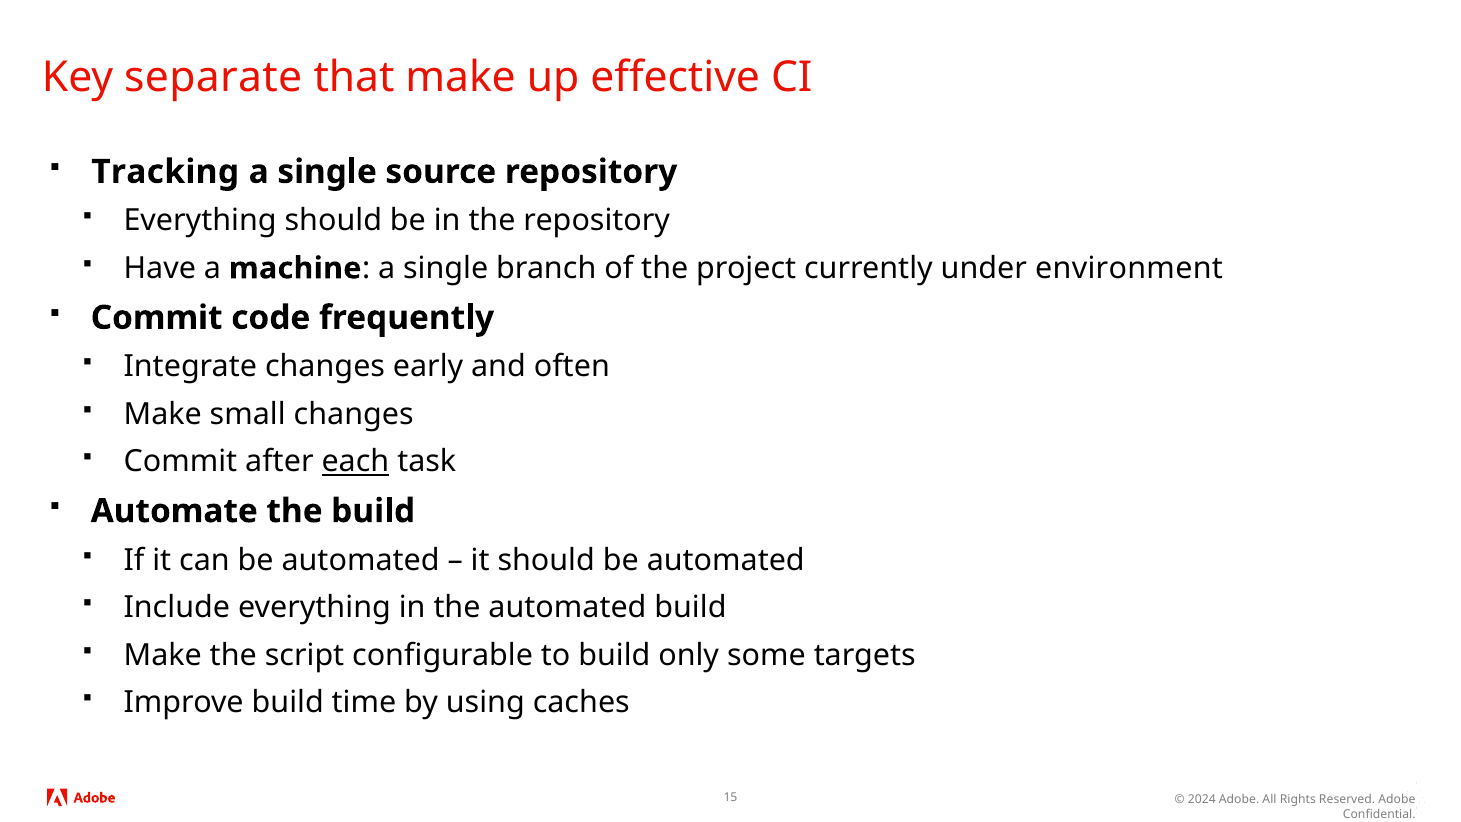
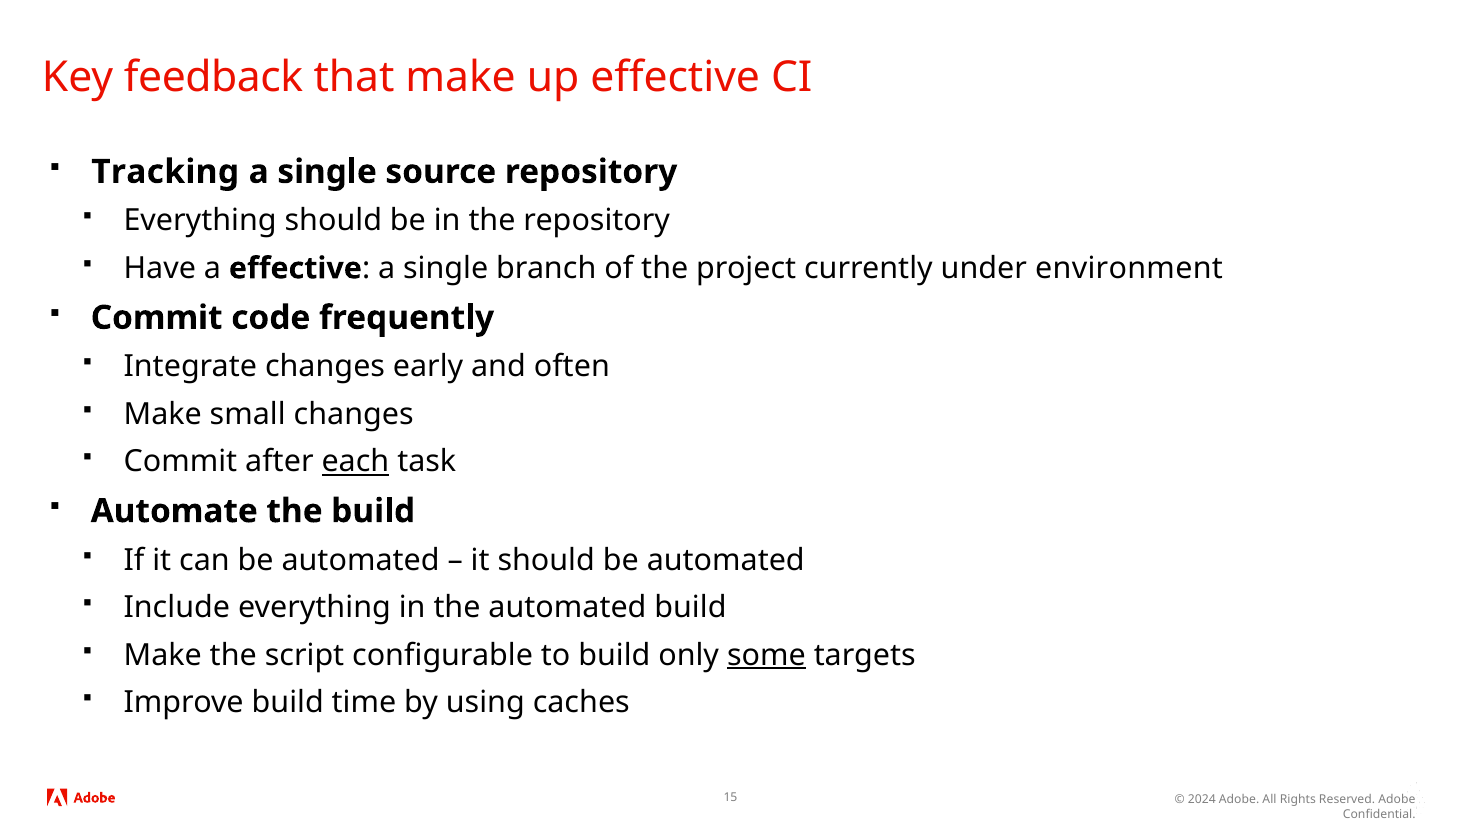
separate: separate -> feedback
a machine: machine -> effective
some underline: none -> present
